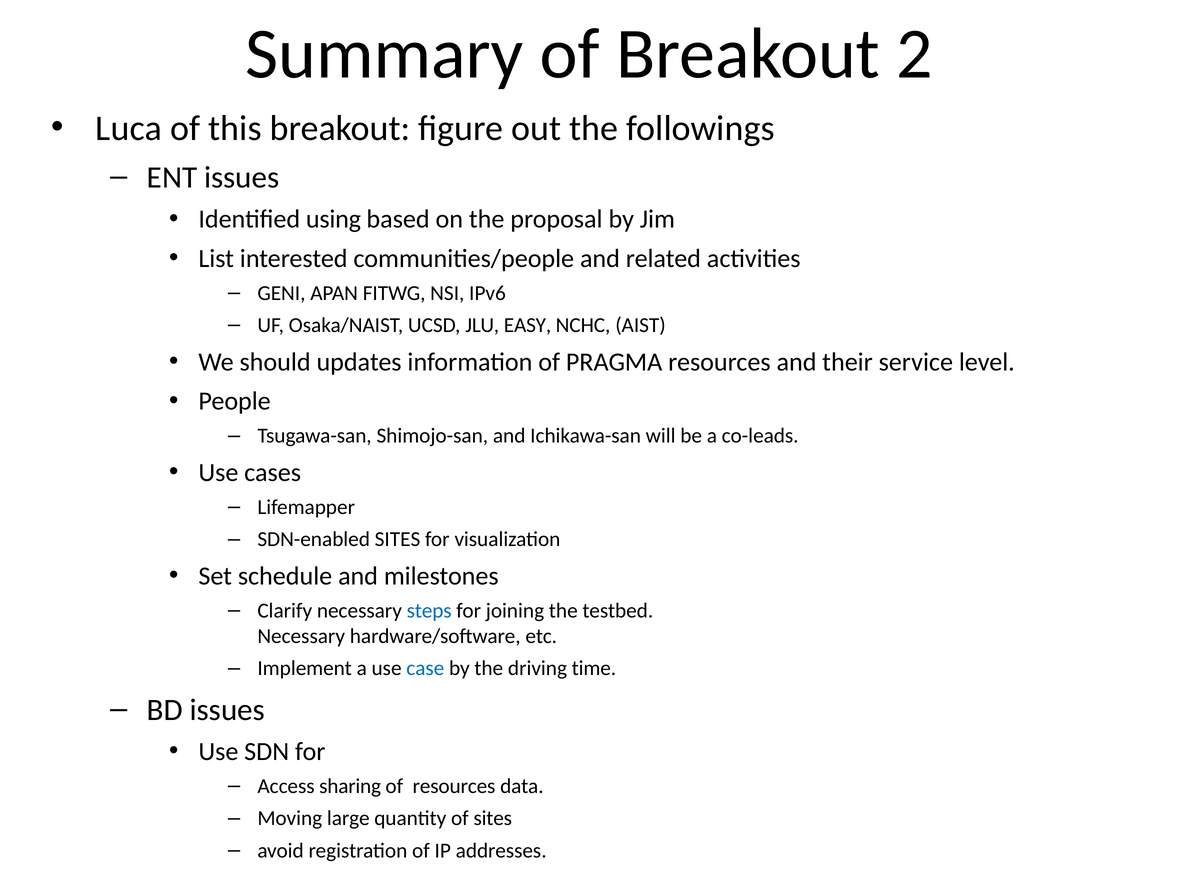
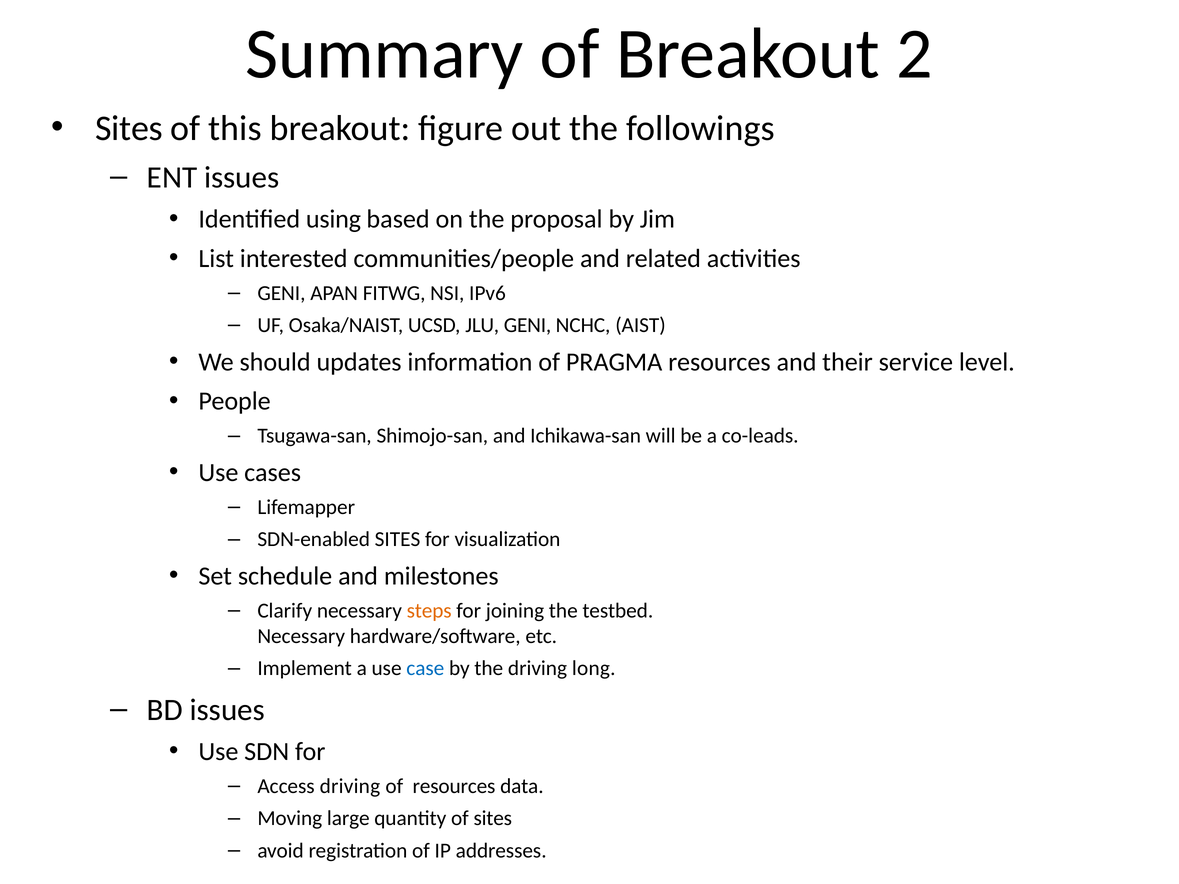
Luca at (129, 128): Luca -> Sites
JLU EASY: EASY -> GENI
steps colour: blue -> orange
time: time -> long
Access sharing: sharing -> driving
